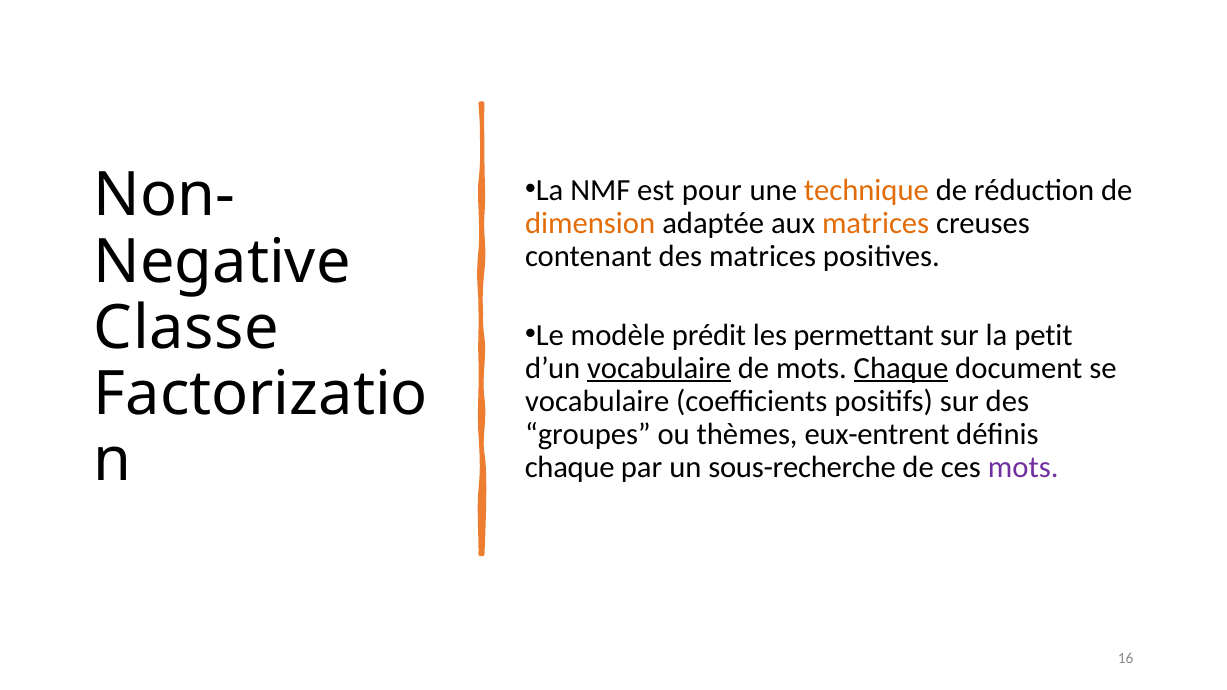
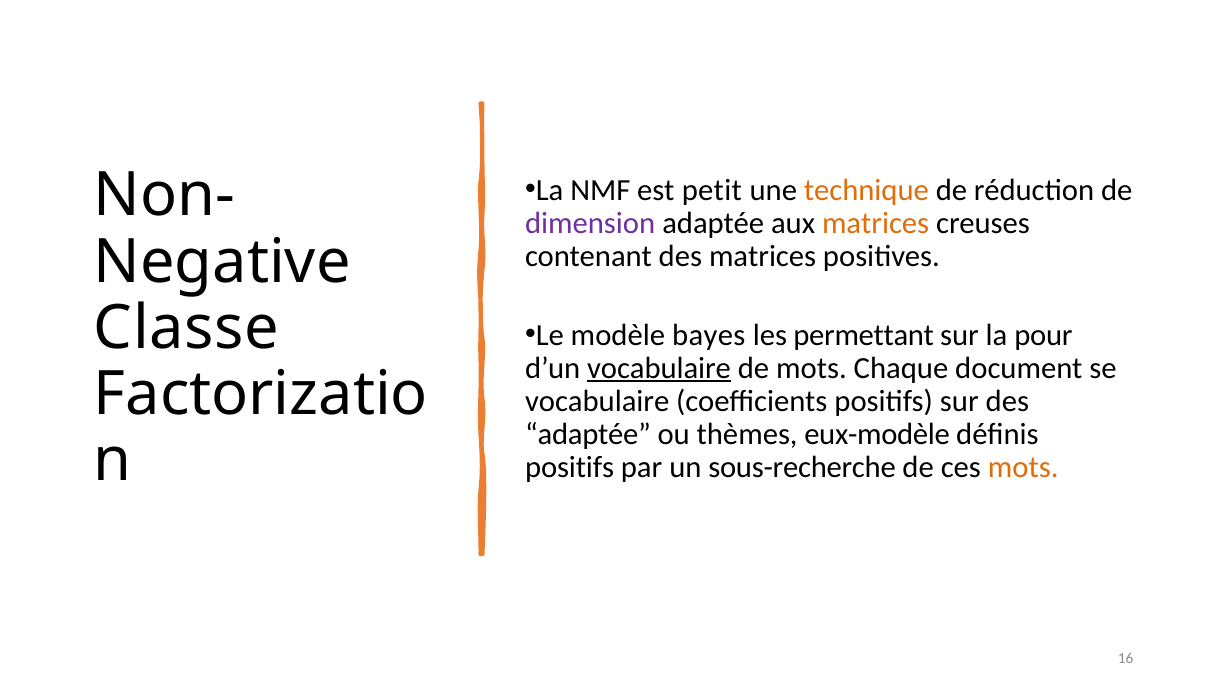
pour: pour -> petit
dimension colour: orange -> purple
prédit: prédit -> bayes
petit: petit -> pour
Chaque at (901, 368) underline: present -> none
groupes at (588, 434): groupes -> adaptée
eux-entrent: eux-entrent -> eux-modèle
chaque at (570, 467): chaque -> positifs
mots at (1023, 467) colour: purple -> orange
